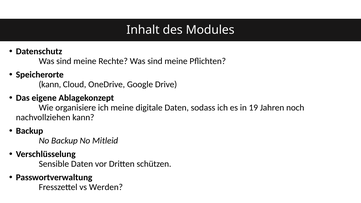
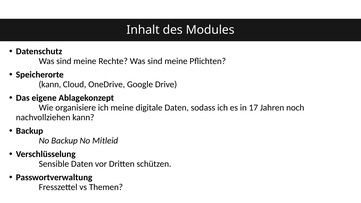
19: 19 -> 17
Werden: Werden -> Themen
